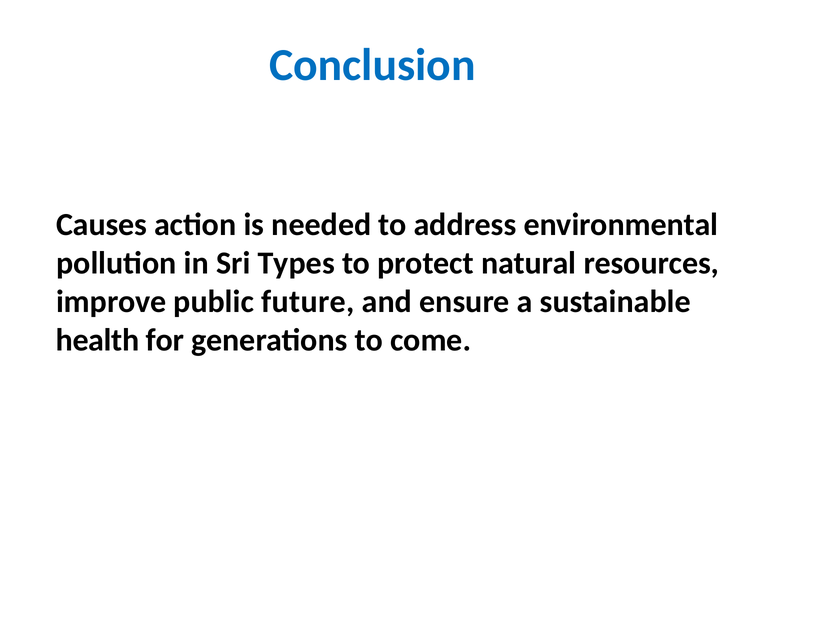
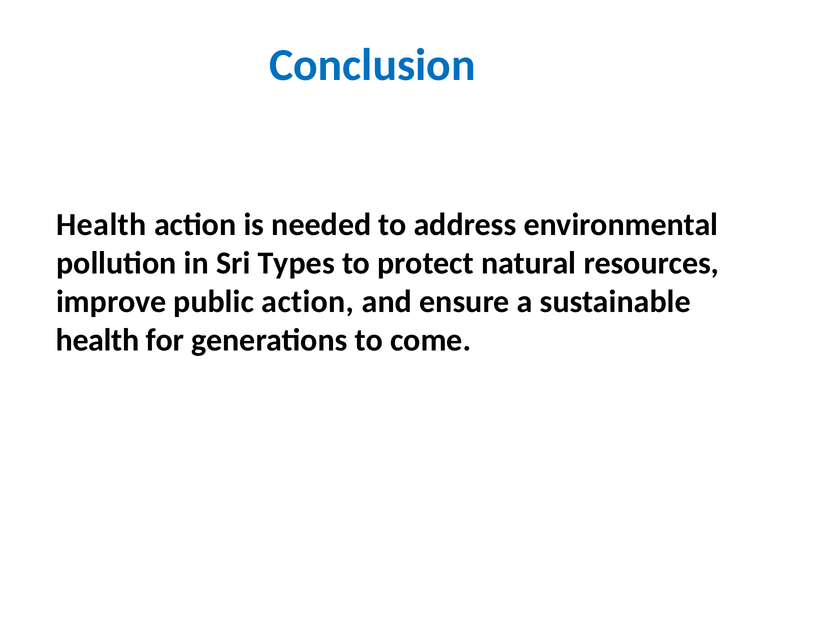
Causes at (102, 225): Causes -> Health
public future: future -> action
